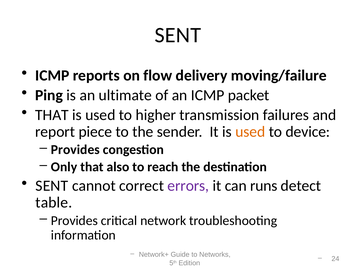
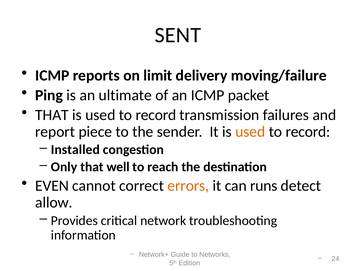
flow: flow -> limit
higher at (156, 115): higher -> record
device at (308, 132): device -> record
Provides at (75, 150): Provides -> Installed
also: also -> well
SENT at (52, 186): SENT -> EVEN
errors colour: purple -> orange
table: table -> allow
